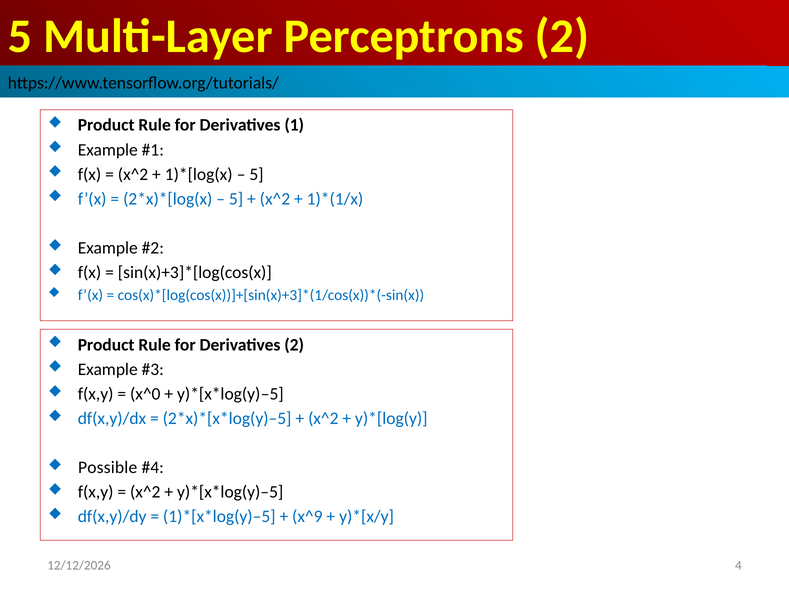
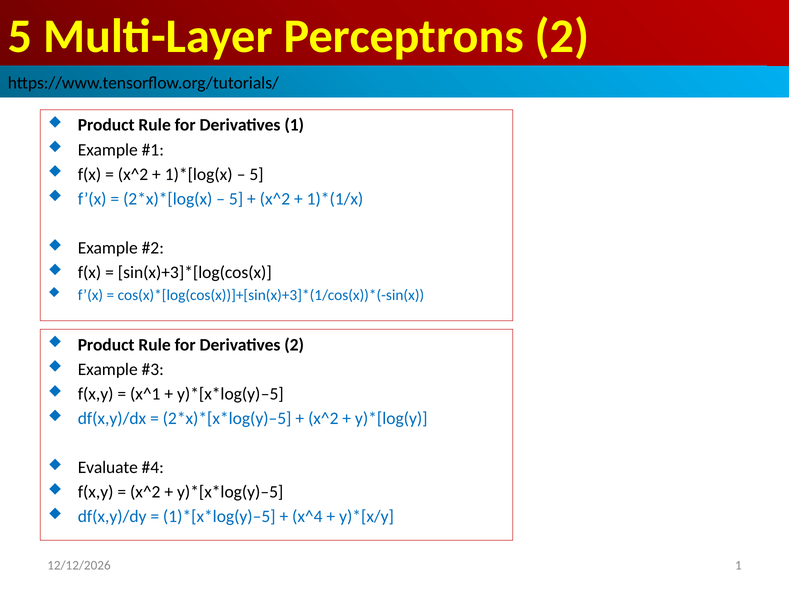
x^0: x^0 -> x^1
Possible: Possible -> Evaluate
x^9: x^9 -> x^4
4 at (738, 565): 4 -> 1
